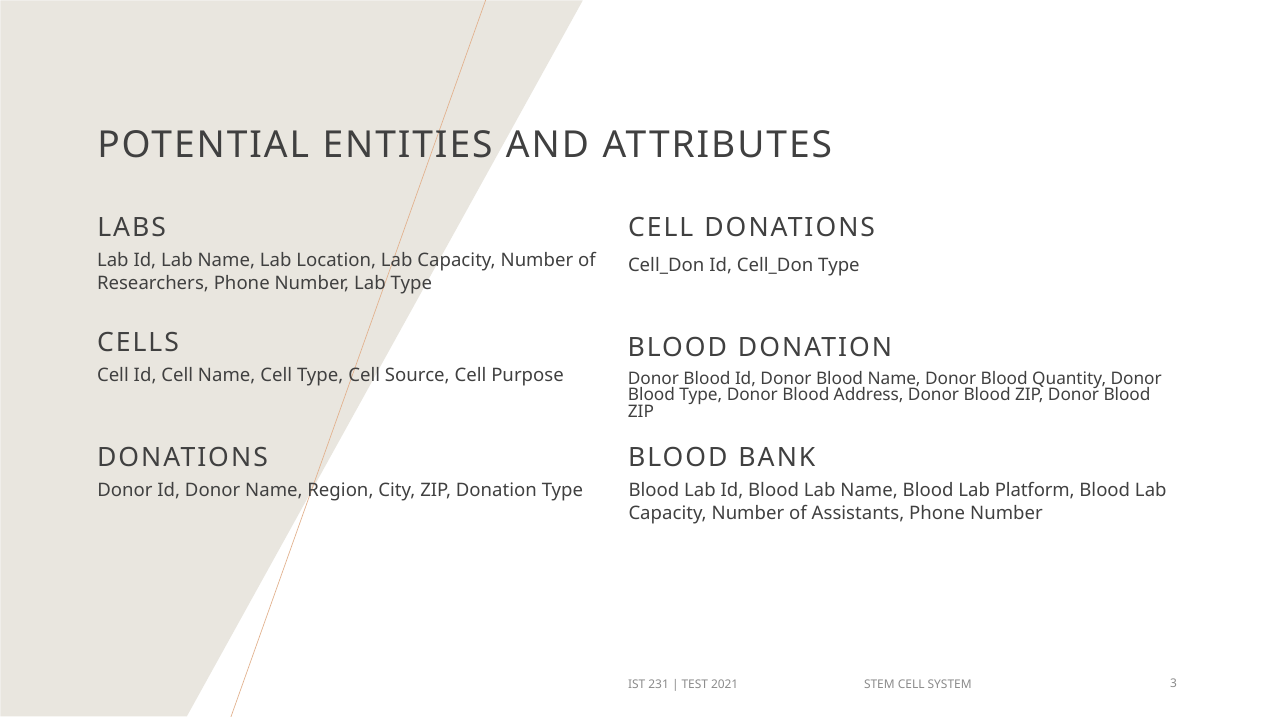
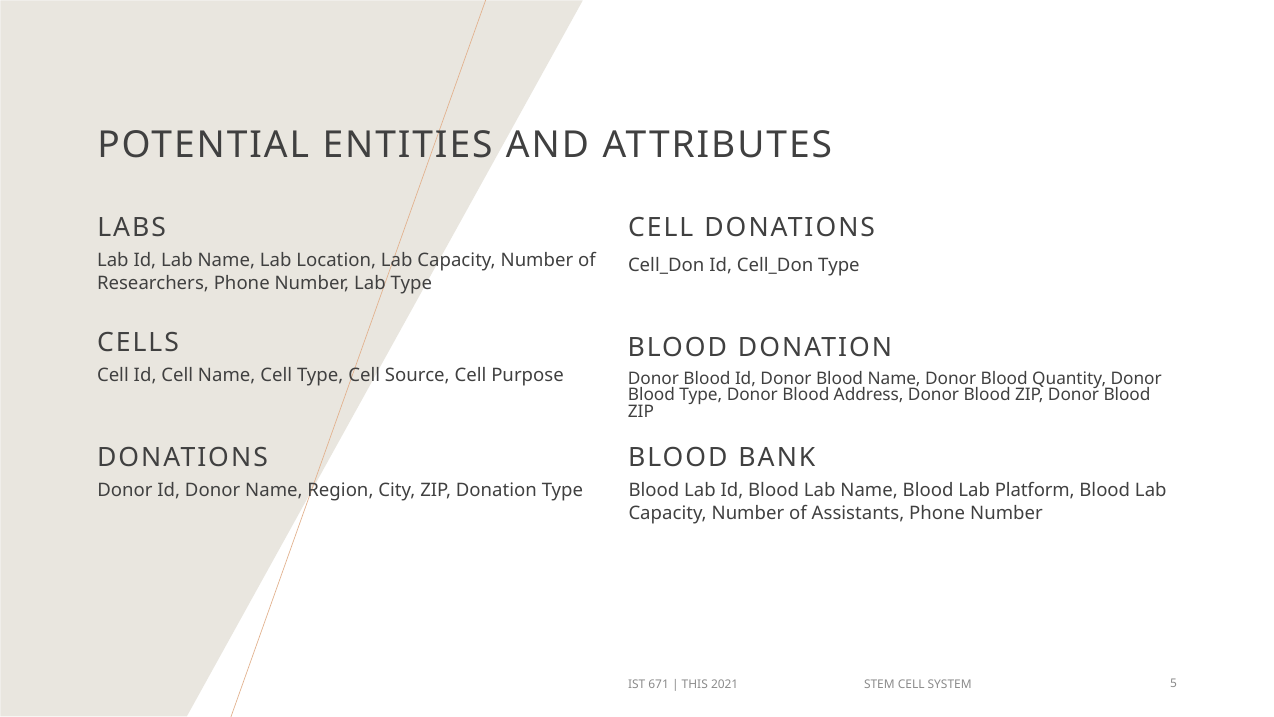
231: 231 -> 671
TEST: TEST -> THIS
3: 3 -> 5
